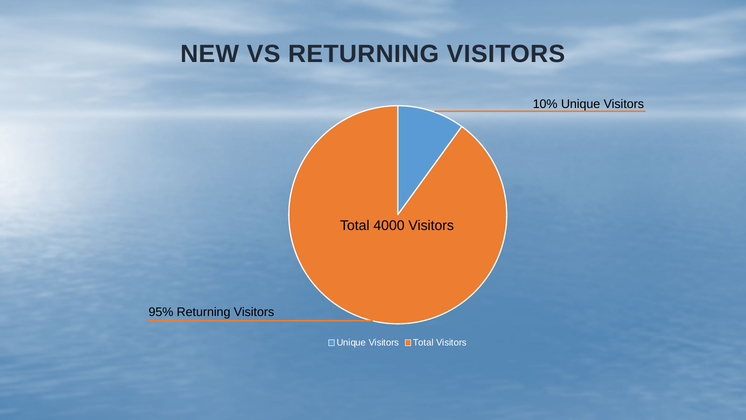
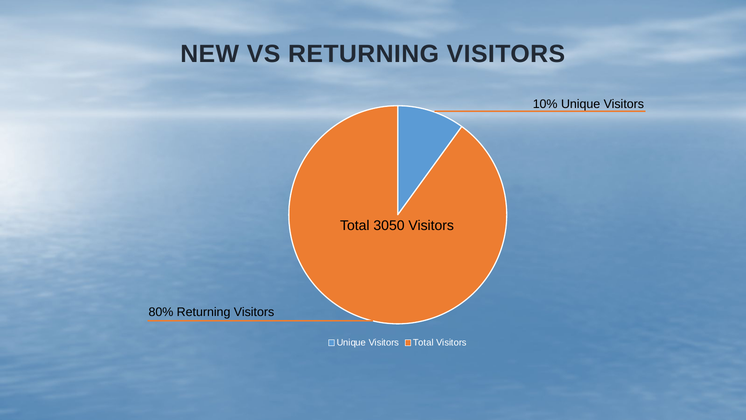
4000: 4000 -> 3050
95%: 95% -> 80%
